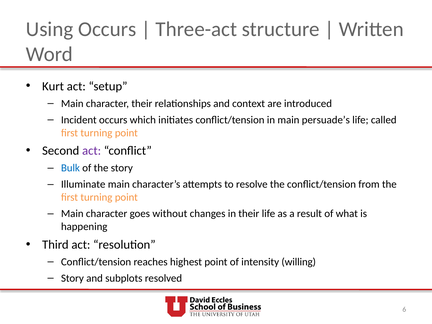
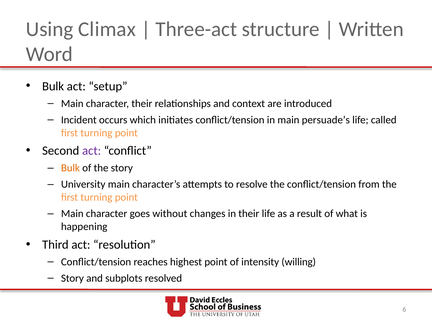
Using Occurs: Occurs -> Climax
Kurt at (53, 86): Kurt -> Bulk
Bulk at (70, 168) colour: blue -> orange
Illuminate: Illuminate -> University
